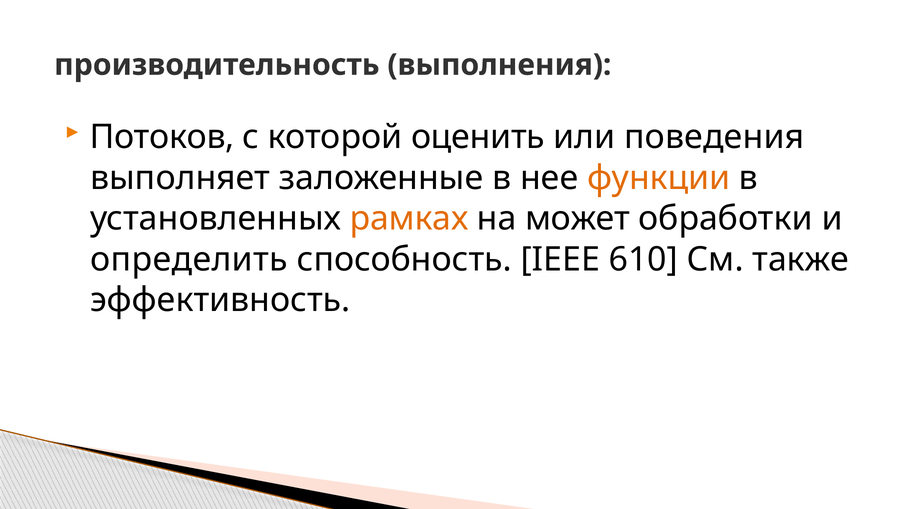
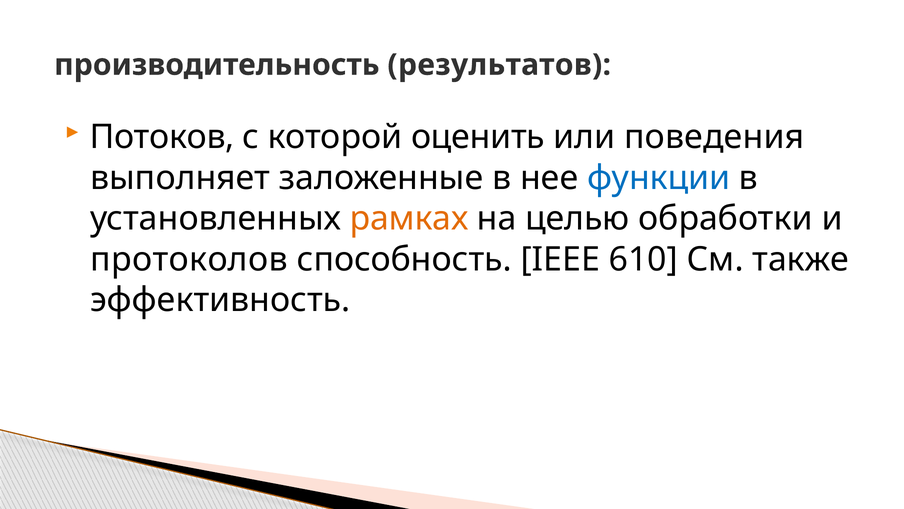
выполнения: выполнения -> результатов
функции colour: orange -> blue
может: может -> целью
определить: определить -> протоколов
